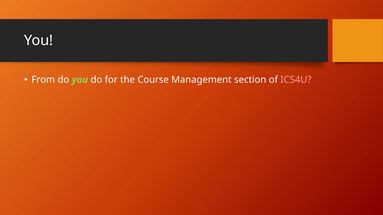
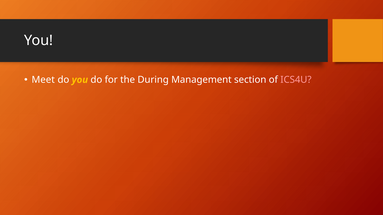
From: From -> Meet
you at (80, 80) colour: light green -> yellow
Course: Course -> During
